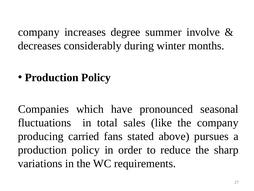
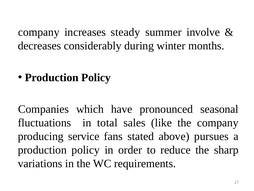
degree: degree -> steady
carried: carried -> service
